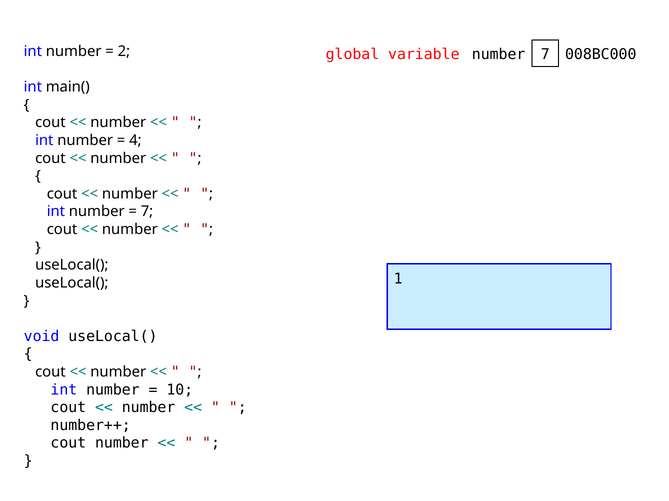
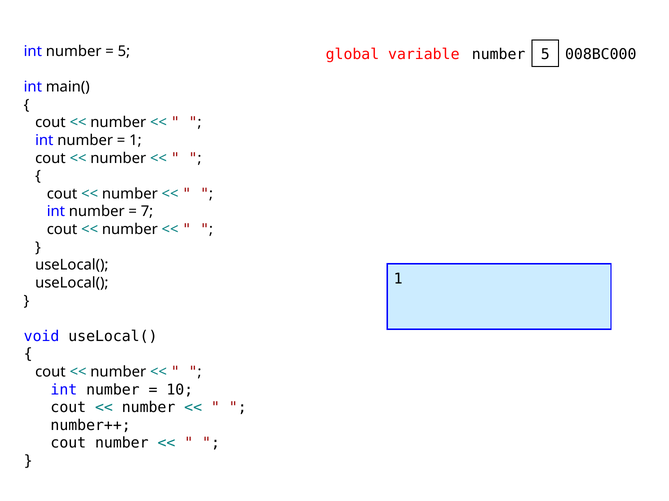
2 at (124, 51): 2 -> 5
number 7: 7 -> 5
4 at (135, 141): 4 -> 1
